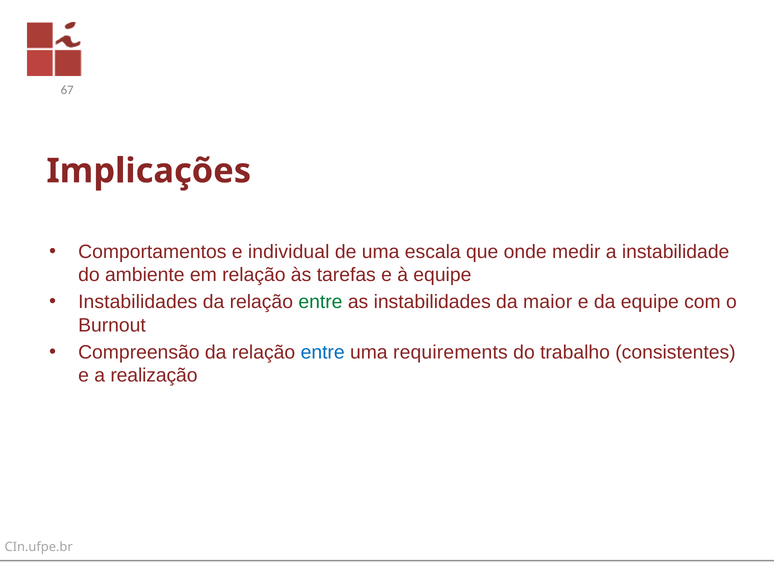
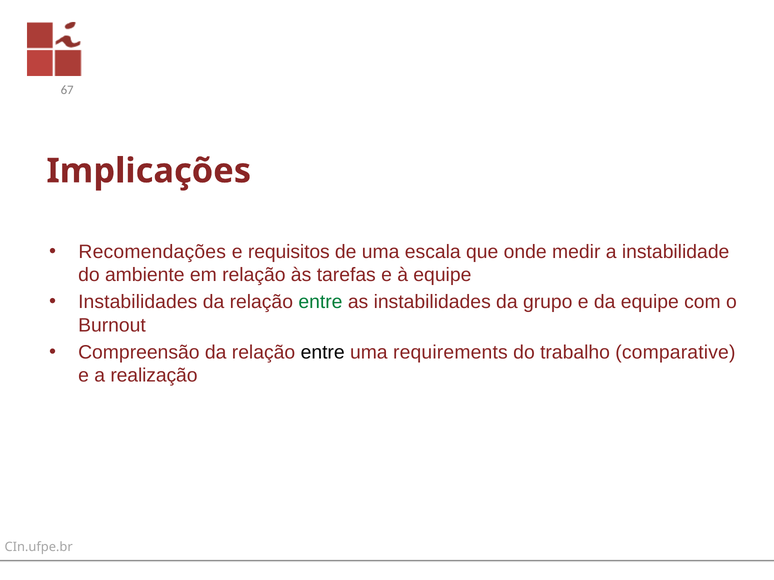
Comportamentos: Comportamentos -> Recomendações
individual: individual -> requisitos
maior: maior -> grupo
entre at (323, 353) colour: blue -> black
consistentes: consistentes -> comparative
